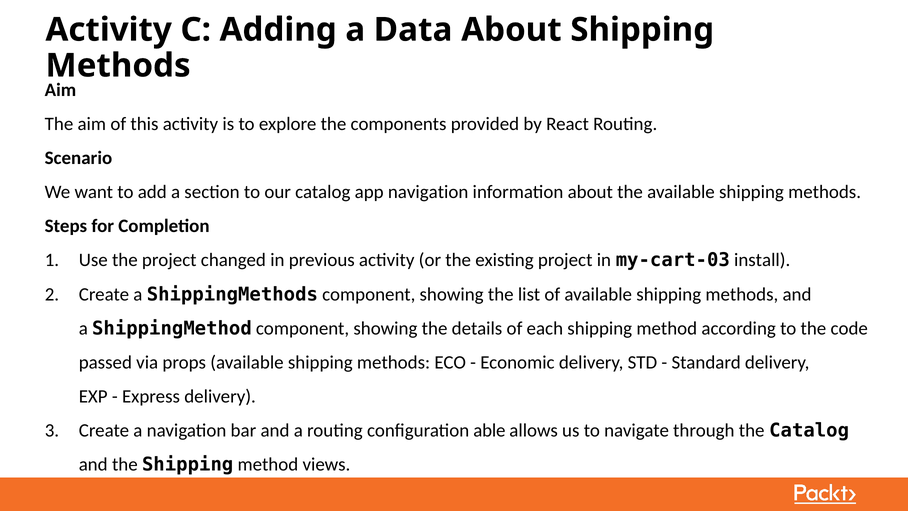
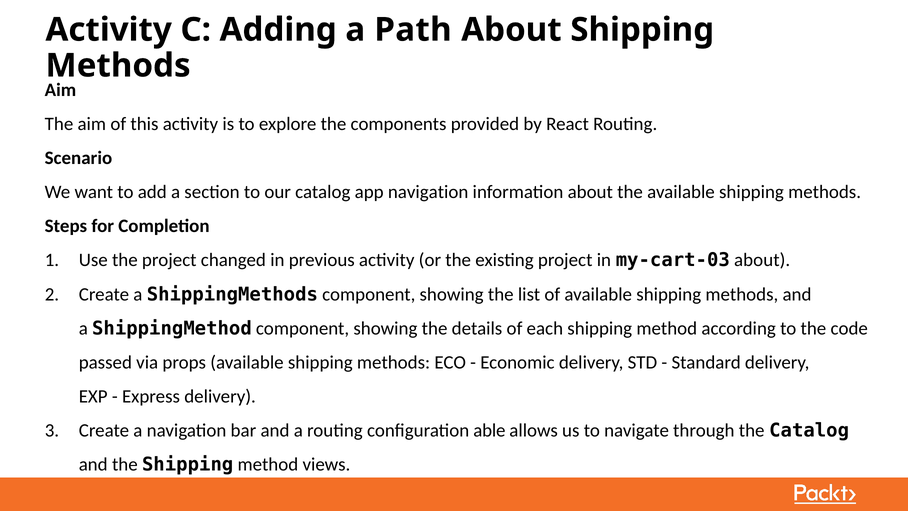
Data: Data -> Path
my-cart-03 install: install -> about
